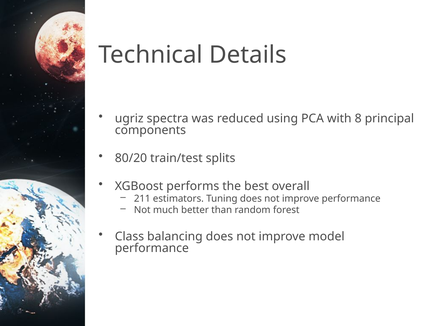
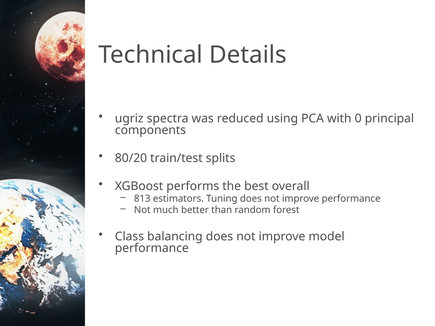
8: 8 -> 0
211: 211 -> 813
